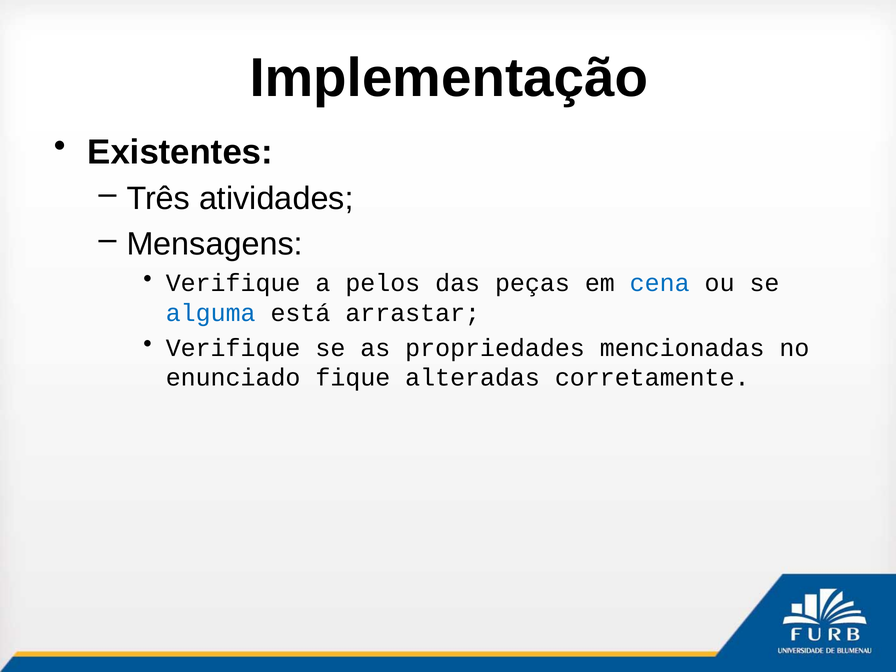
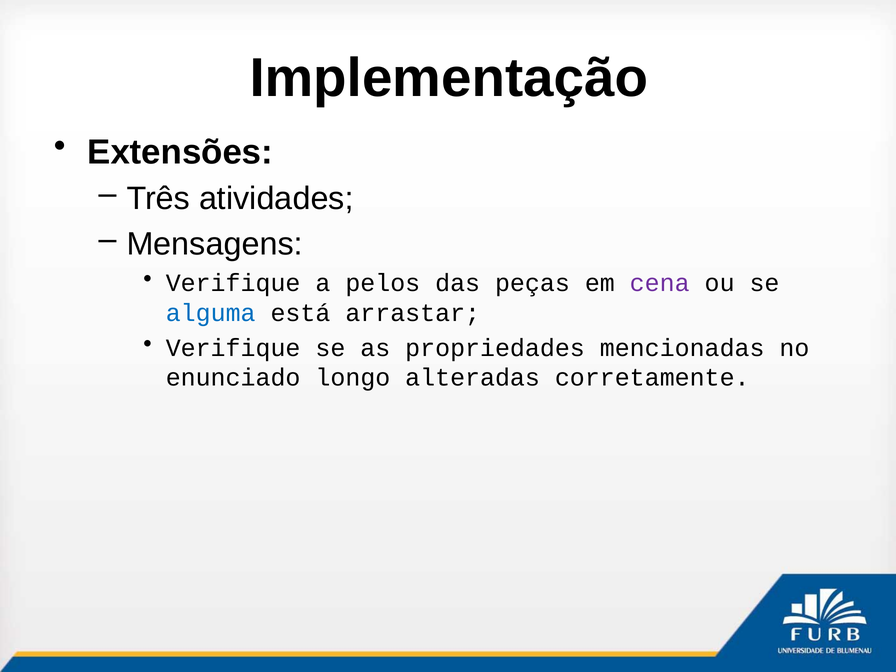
Existentes: Existentes -> Extensões
cena colour: blue -> purple
fique: fique -> longo
